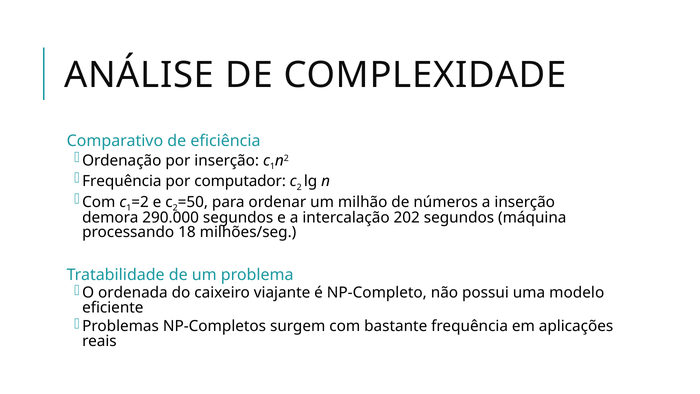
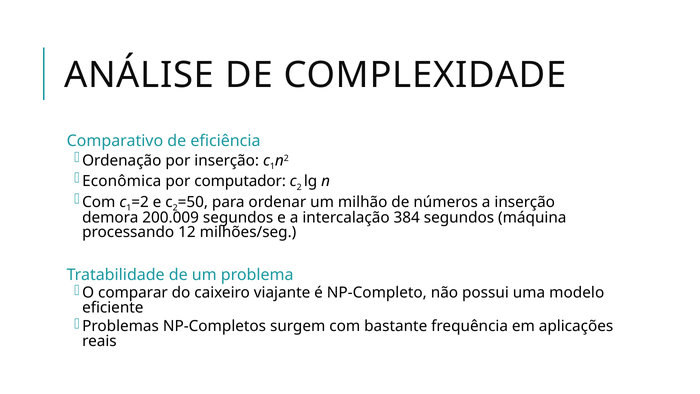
Frequência at (122, 181): Frequência -> Econômica
290.000: 290.000 -> 200.009
202: 202 -> 384
18: 18 -> 12
ordenada: ordenada -> comparar
